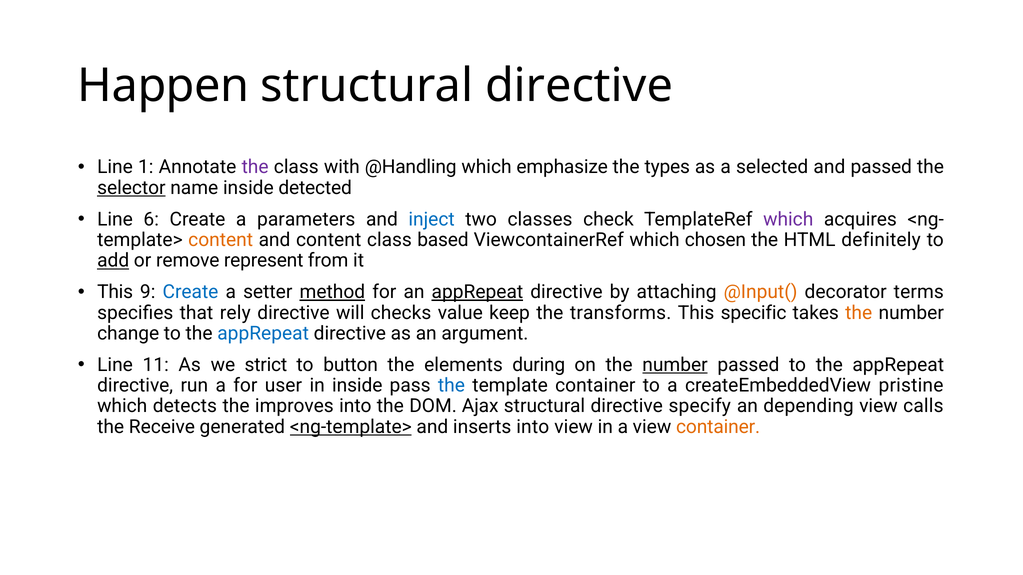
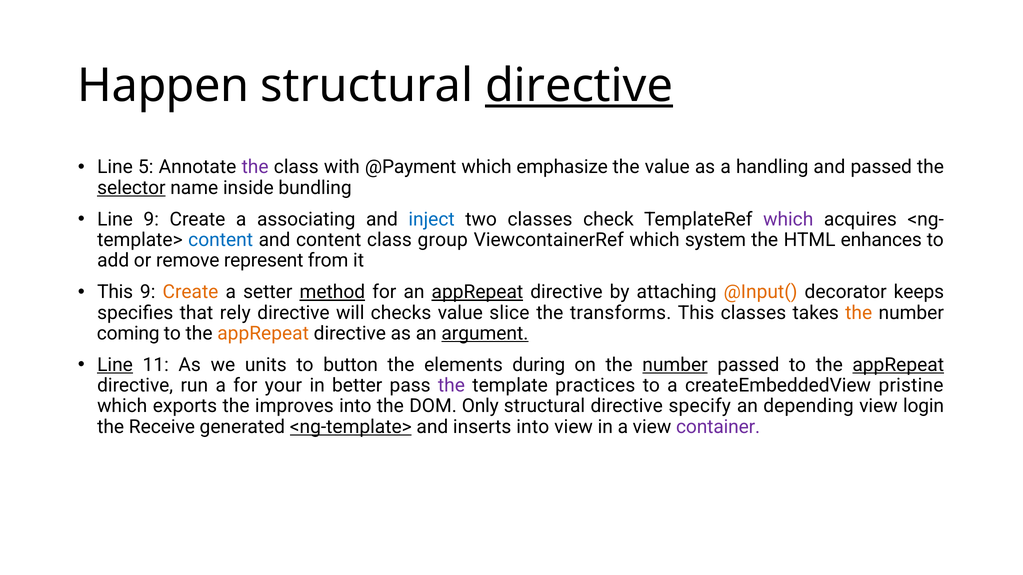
directive at (579, 86) underline: none -> present
1: 1 -> 5
@Handling: @Handling -> @Payment
the types: types -> value
selected: selected -> handling
detected: detected -> bundling
Line 6: 6 -> 9
parameters: parameters -> associating
content at (221, 240) colour: orange -> blue
based: based -> group
chosen: chosen -> system
definitely: definitely -> enhances
add underline: present -> none
Create at (191, 292) colour: blue -> orange
terms: terms -> keeps
keep: keep -> slice
This specific: specific -> classes
change: change -> coming
appRepeat at (263, 334) colour: blue -> orange
argument underline: none -> present
Line at (115, 365) underline: none -> present
strict: strict -> units
appRepeat at (898, 365) underline: none -> present
user: user -> your
in inside: inside -> better
the at (451, 386) colour: blue -> purple
template container: container -> practices
detects: detects -> exports
Ajax: Ajax -> Only
calls: calls -> login
container at (718, 427) colour: orange -> purple
